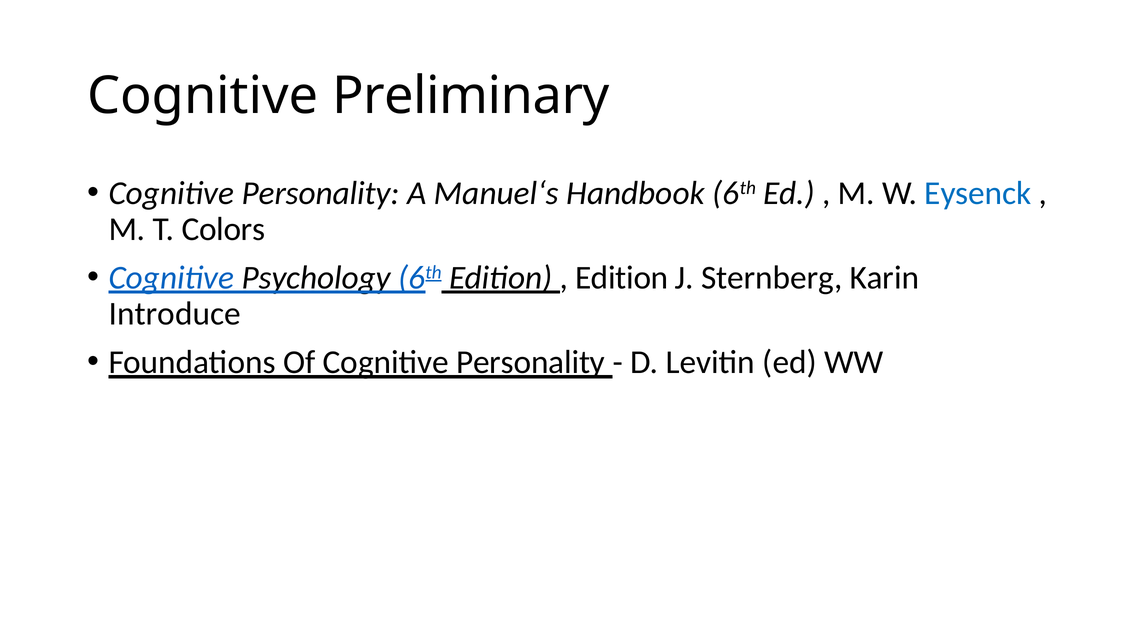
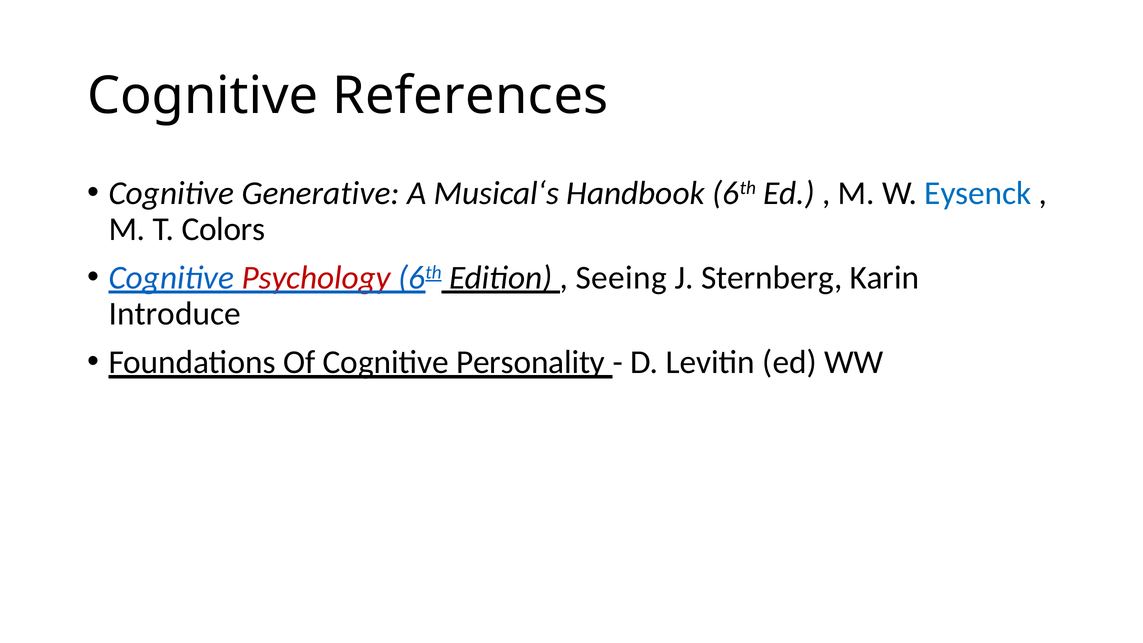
Preliminary: Preliminary -> References
Personality at (321, 193): Personality -> Generative
Manuel‘s: Manuel‘s -> Musical‘s
Psychology colour: black -> red
Edition at (622, 278): Edition -> Seeing
